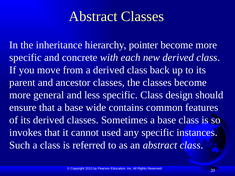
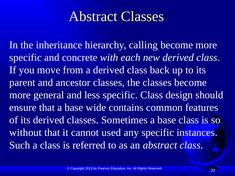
pointer: pointer -> calling
invokes: invokes -> without
